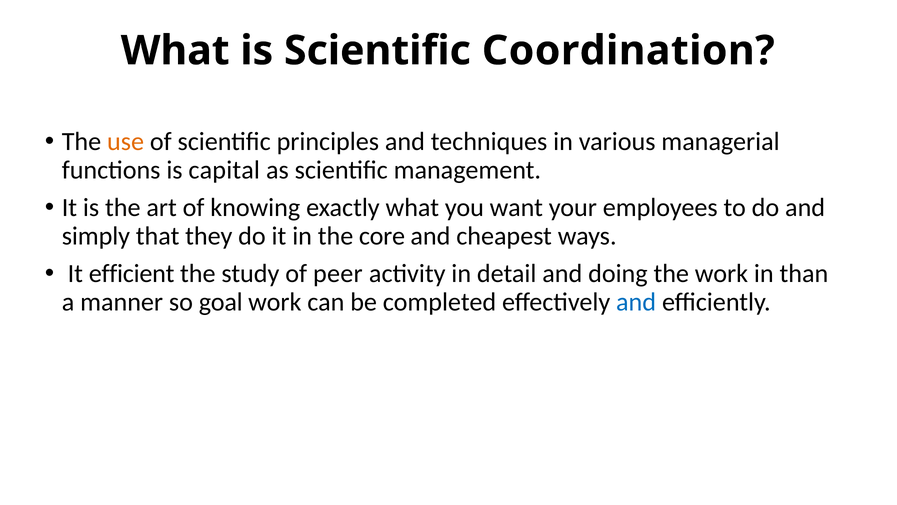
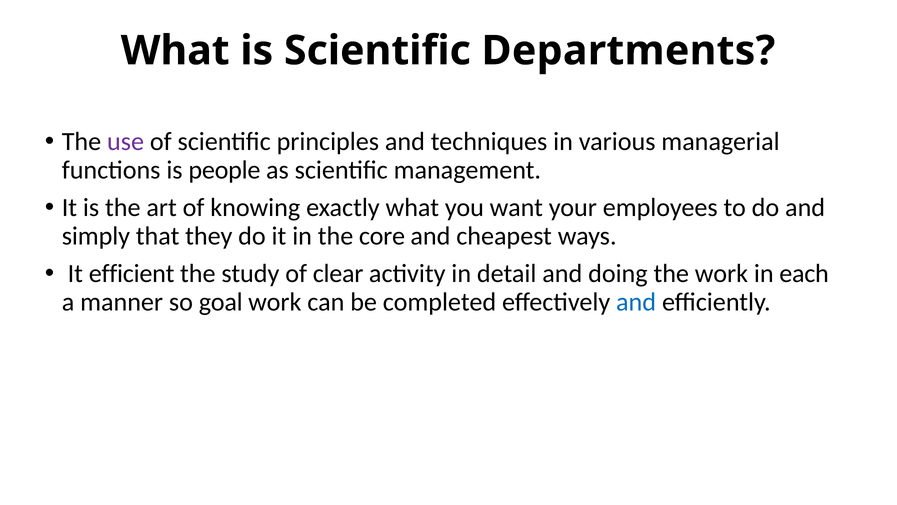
Coordination: Coordination -> Departments
use colour: orange -> purple
capital: capital -> people
peer: peer -> clear
than: than -> each
